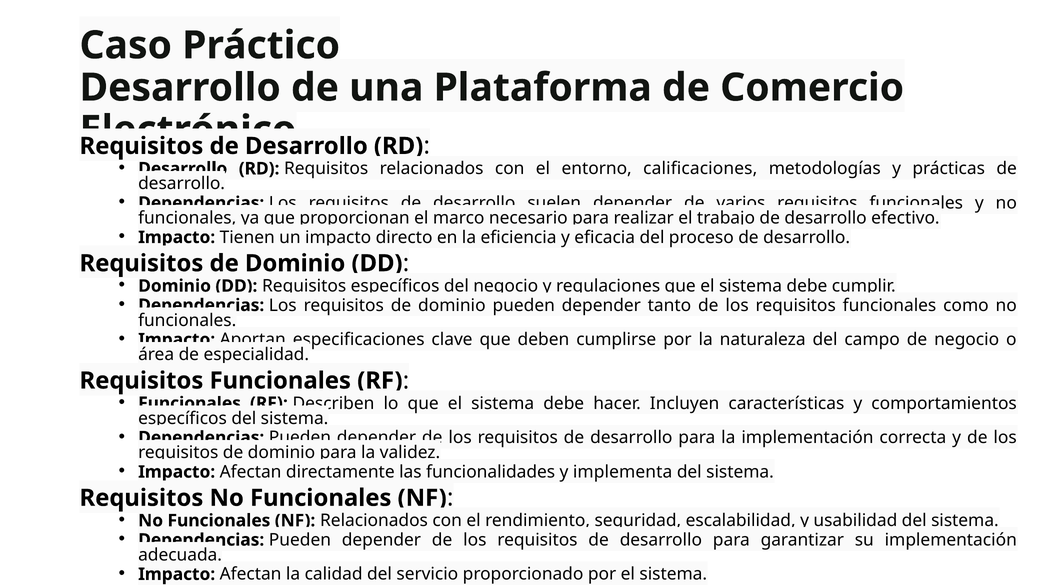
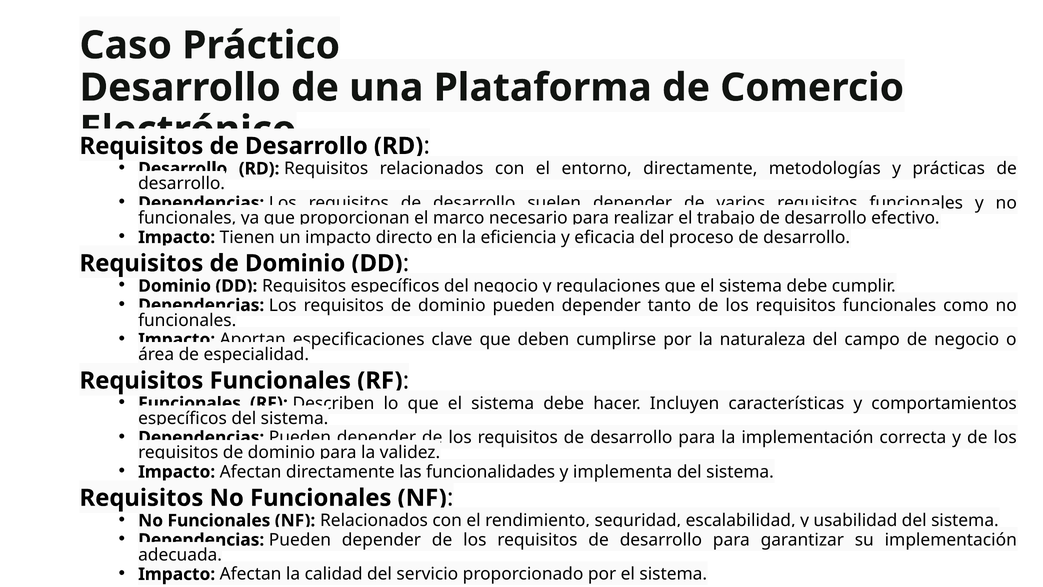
entorno calificaciones: calificaciones -> directamente
